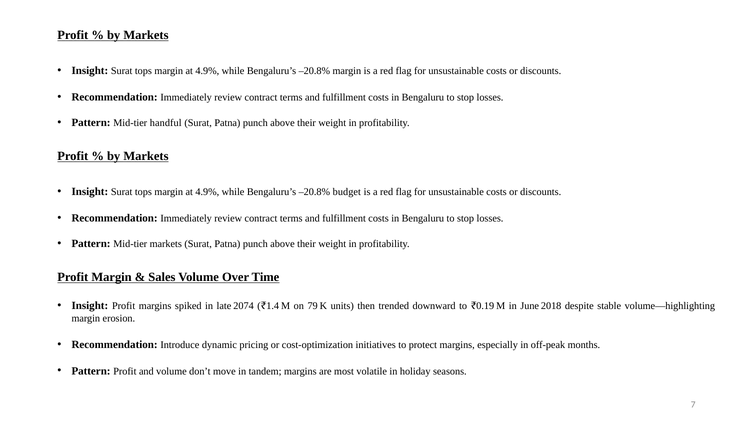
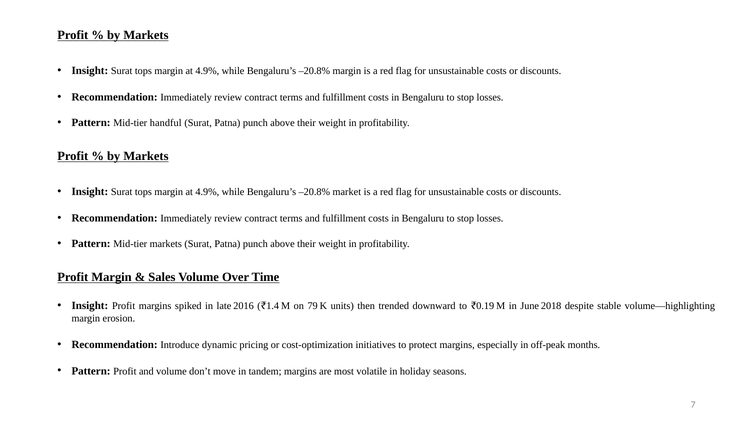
budget: budget -> market
2074: 2074 -> 2016
